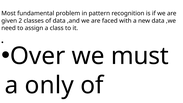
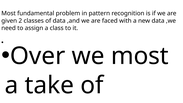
we must: must -> most
only: only -> take
